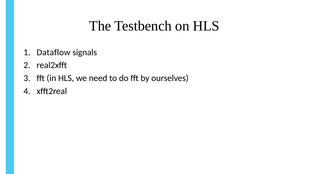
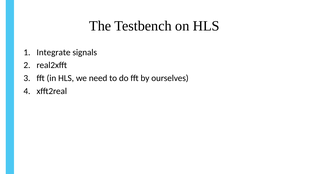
Dataflow: Dataflow -> Integrate
